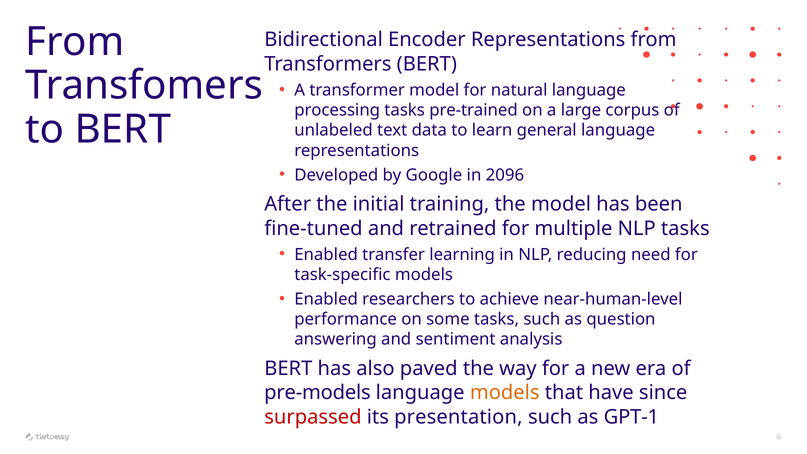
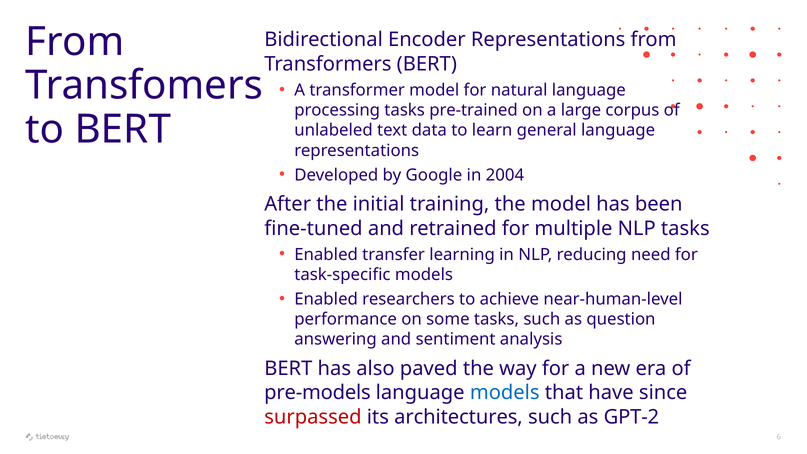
2096: 2096 -> 2004
models at (505, 393) colour: orange -> blue
presentation: presentation -> architectures
GPT-1: GPT-1 -> GPT-2
